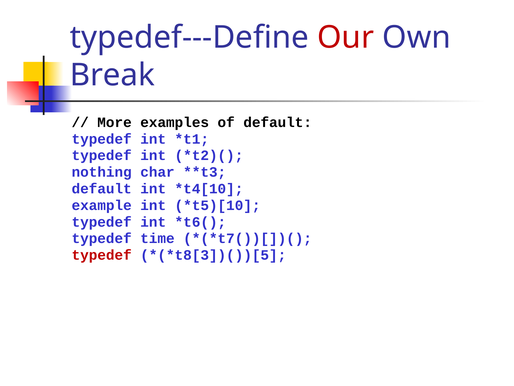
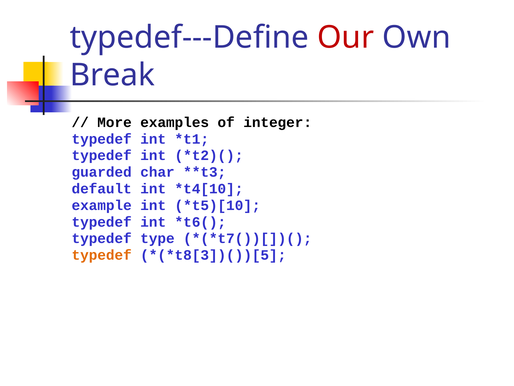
of default: default -> integer
nothing: nothing -> guarded
time: time -> type
typedef at (102, 255) colour: red -> orange
